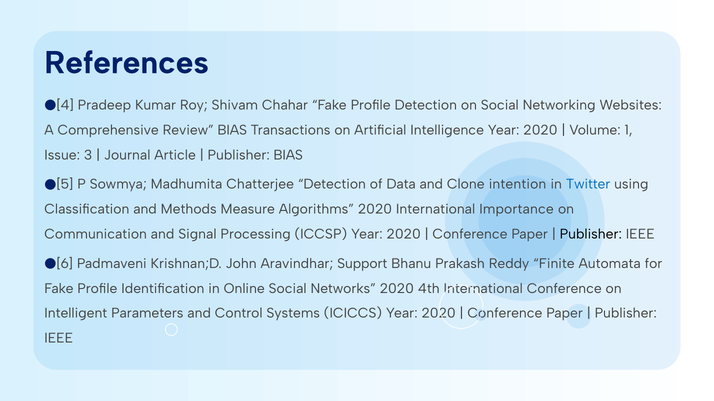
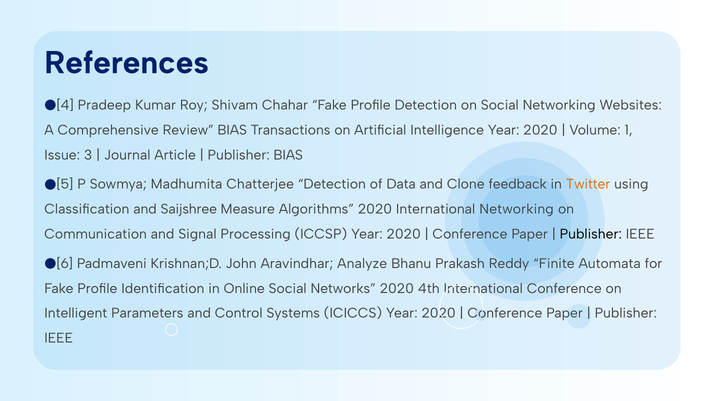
intention: intention -> feedback
Twitter colour: blue -> orange
Methods: Methods -> Saijshree
International Importance: Importance -> Networking
Support: Support -> Analyze
